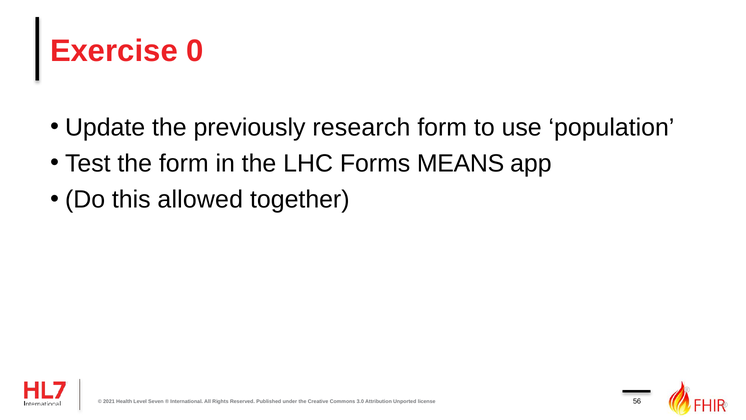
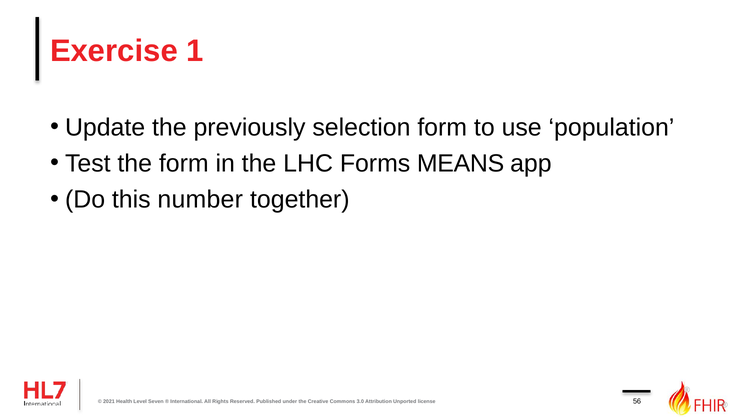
0: 0 -> 1
research: research -> selection
allowed: allowed -> number
